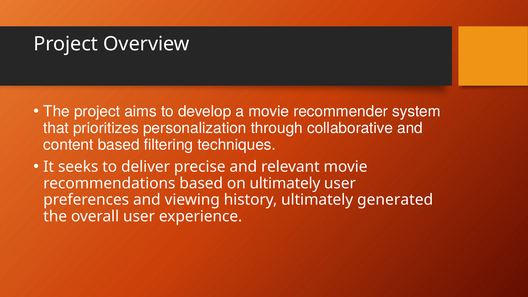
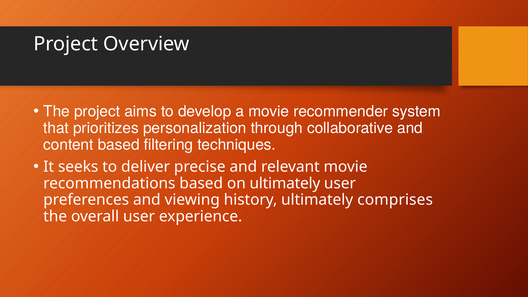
generated: generated -> comprises
